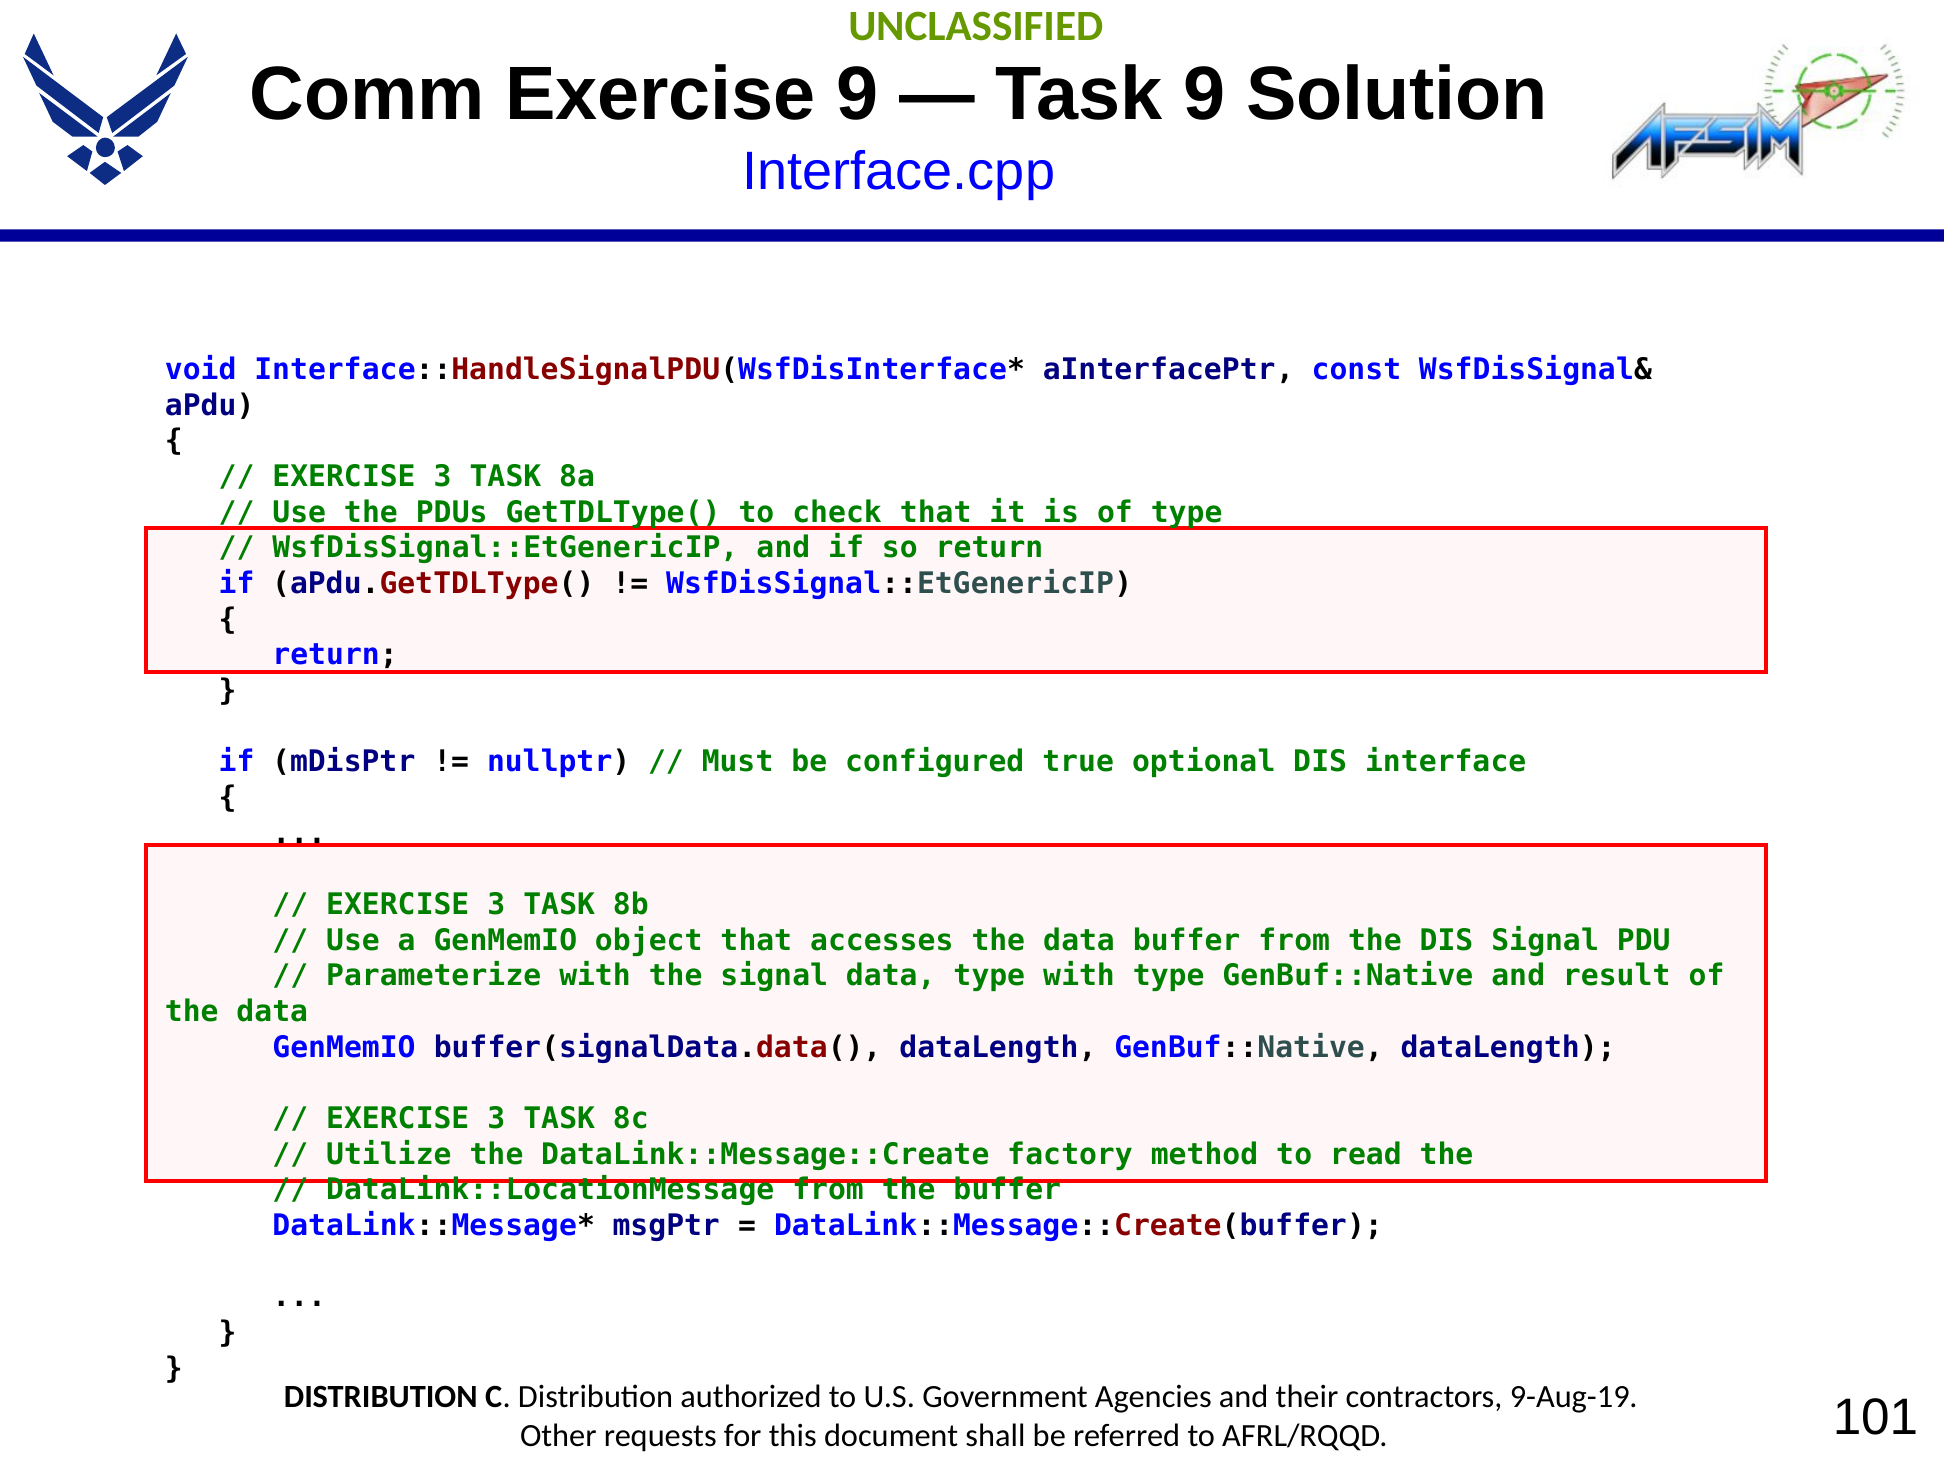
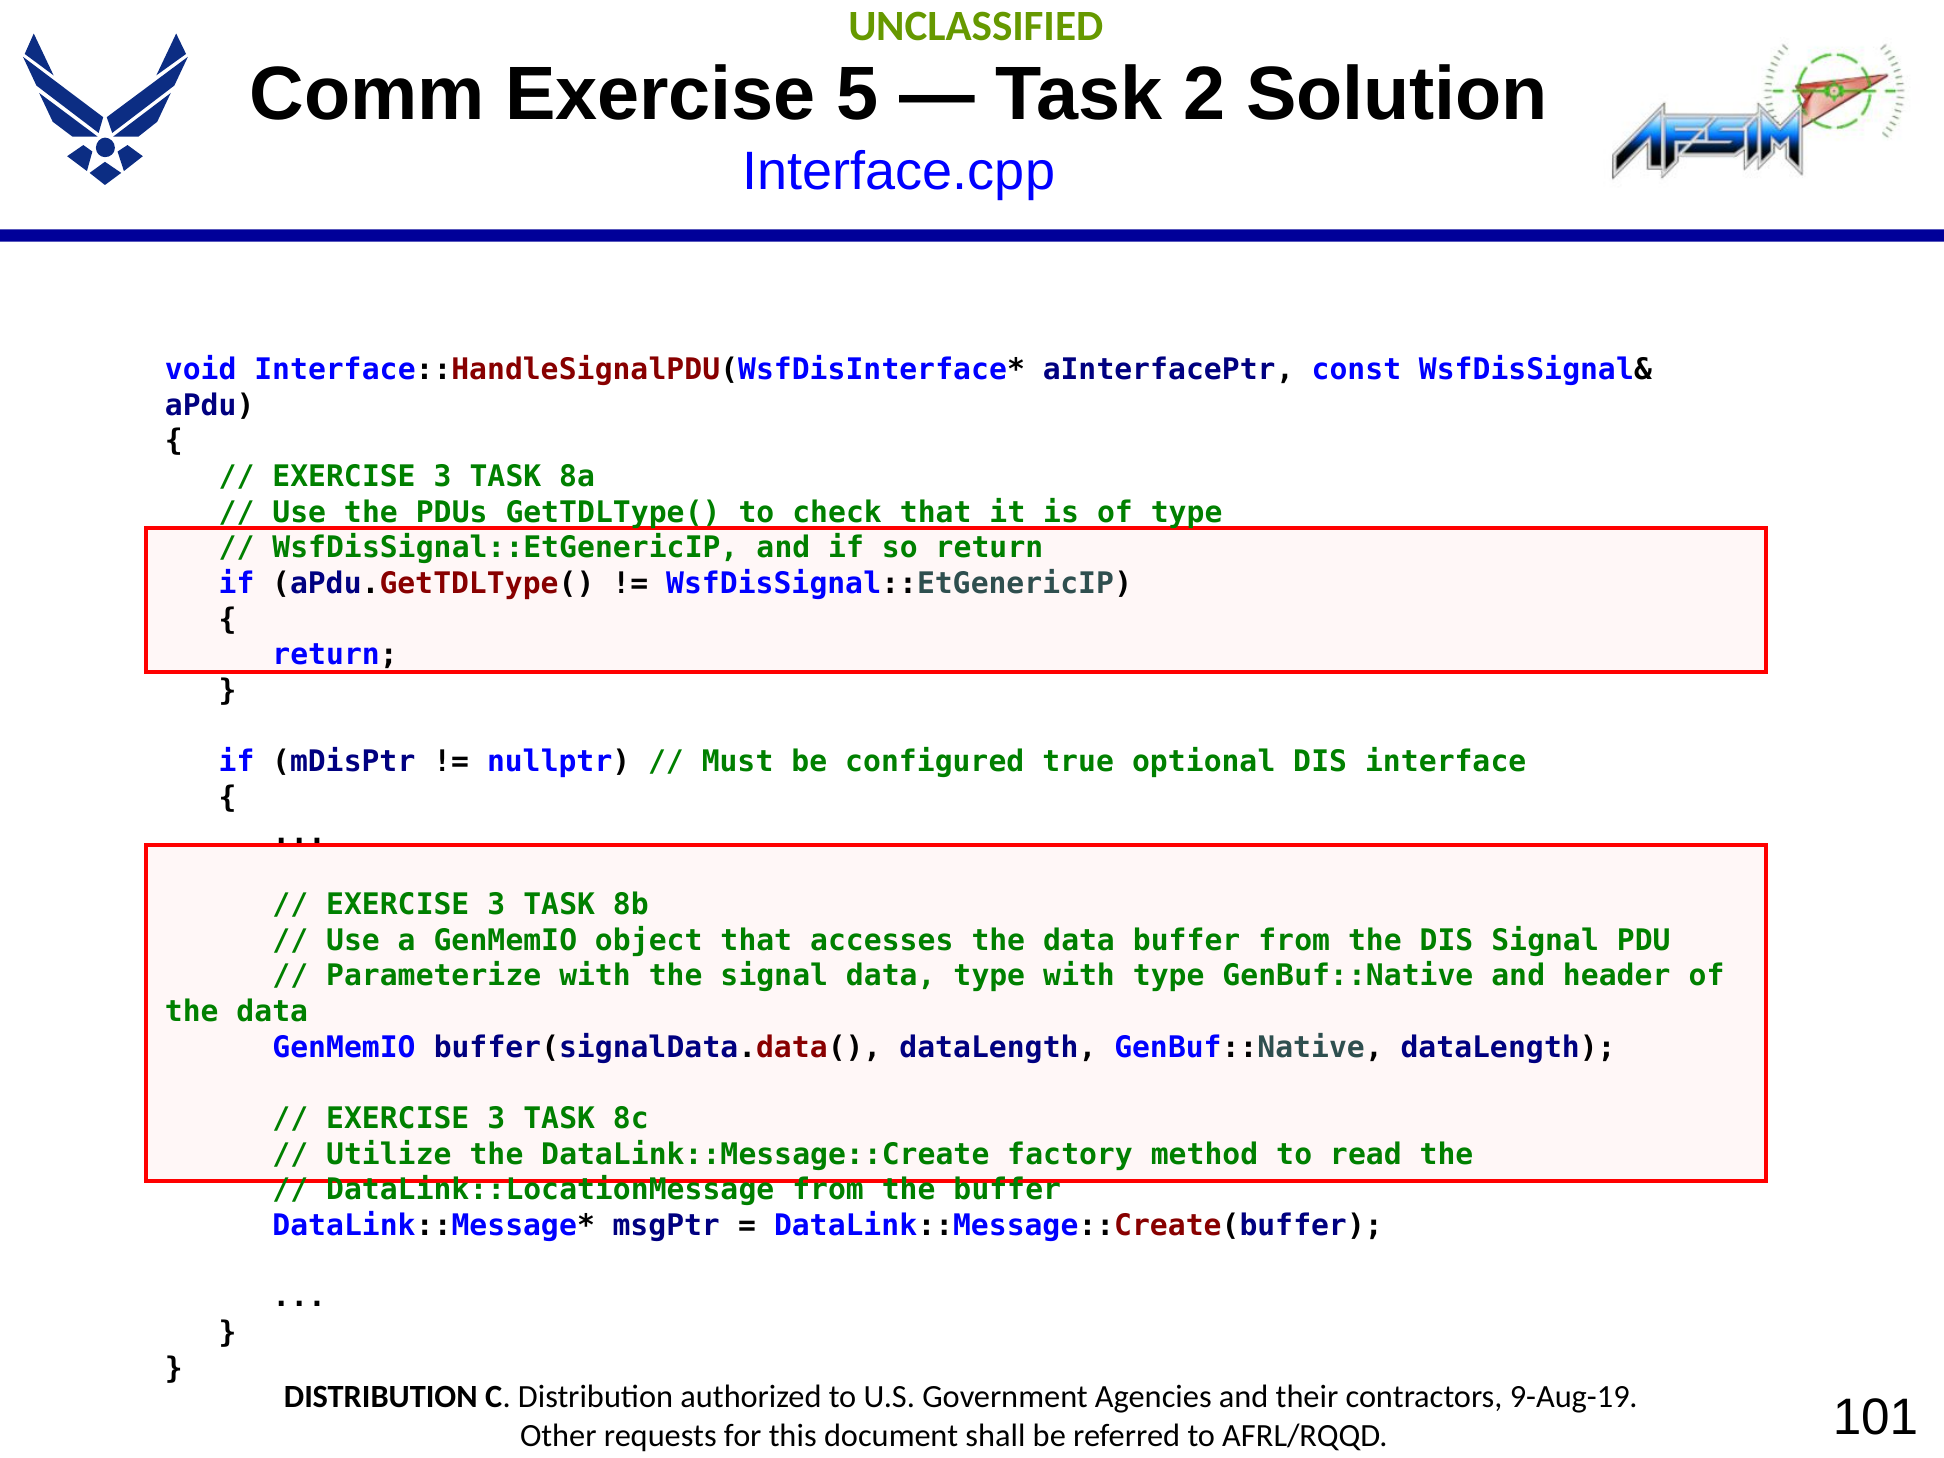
Exercise 9: 9 -> 5
Task 9: 9 -> 2
result: result -> header
